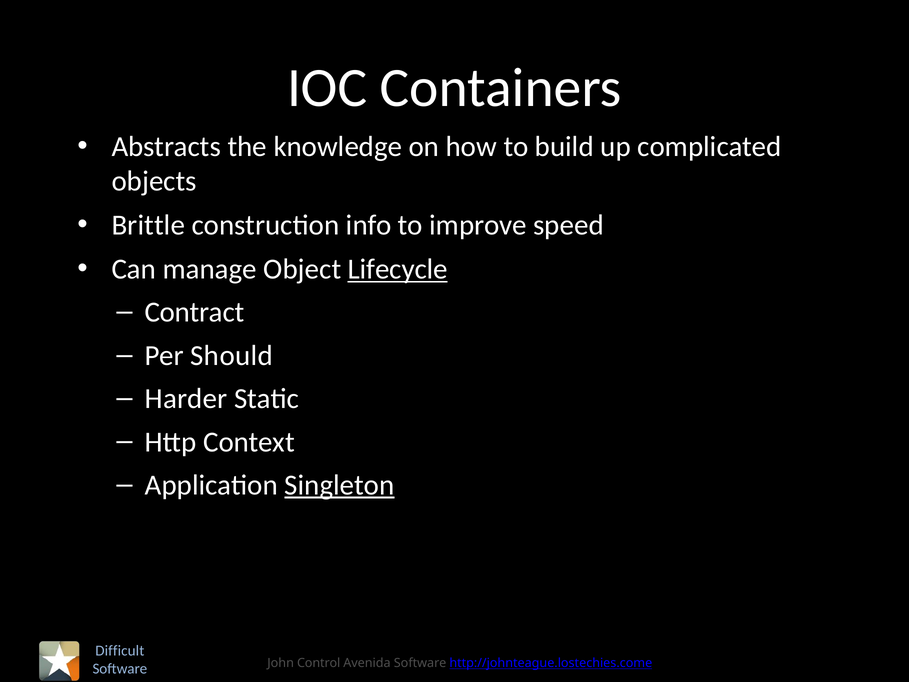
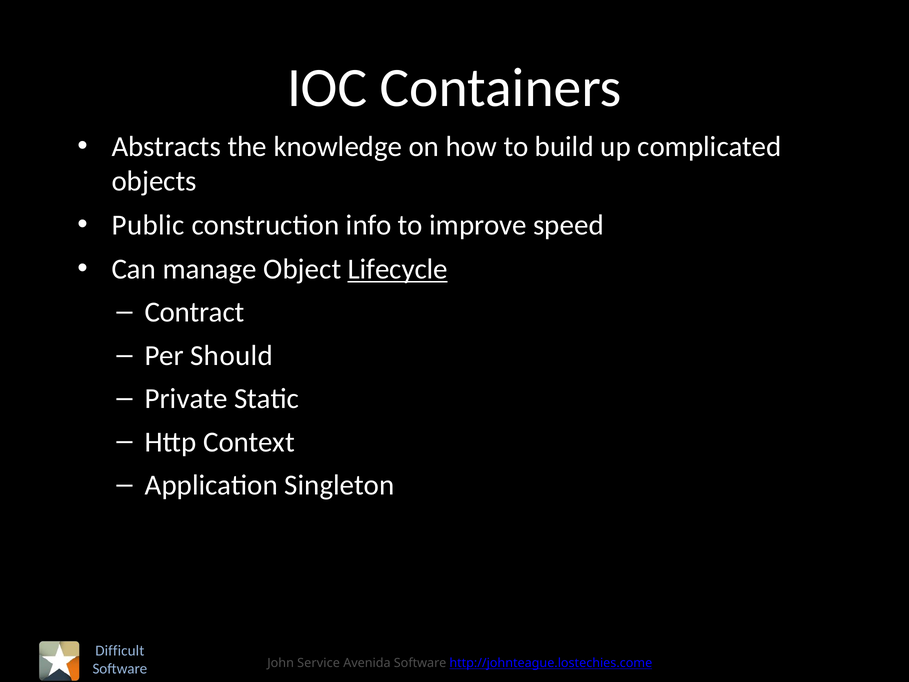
Brittle: Brittle -> Public
Harder: Harder -> Private
Singleton underline: present -> none
Control: Control -> Service
